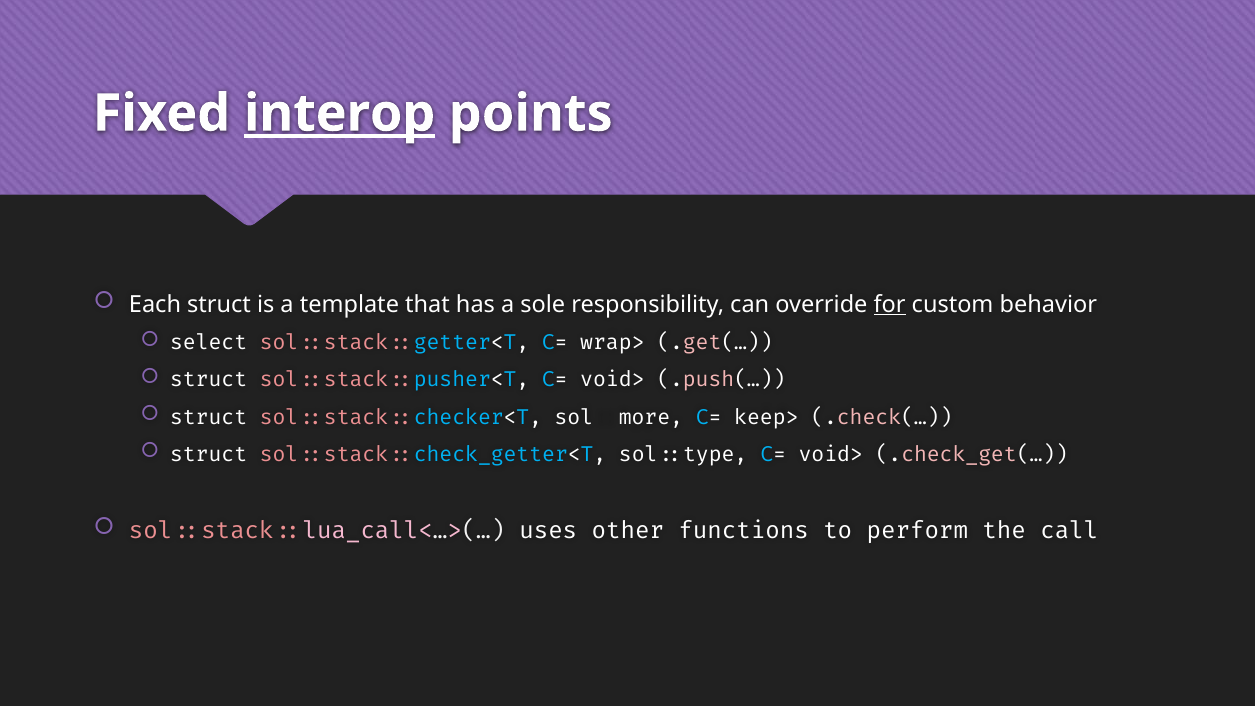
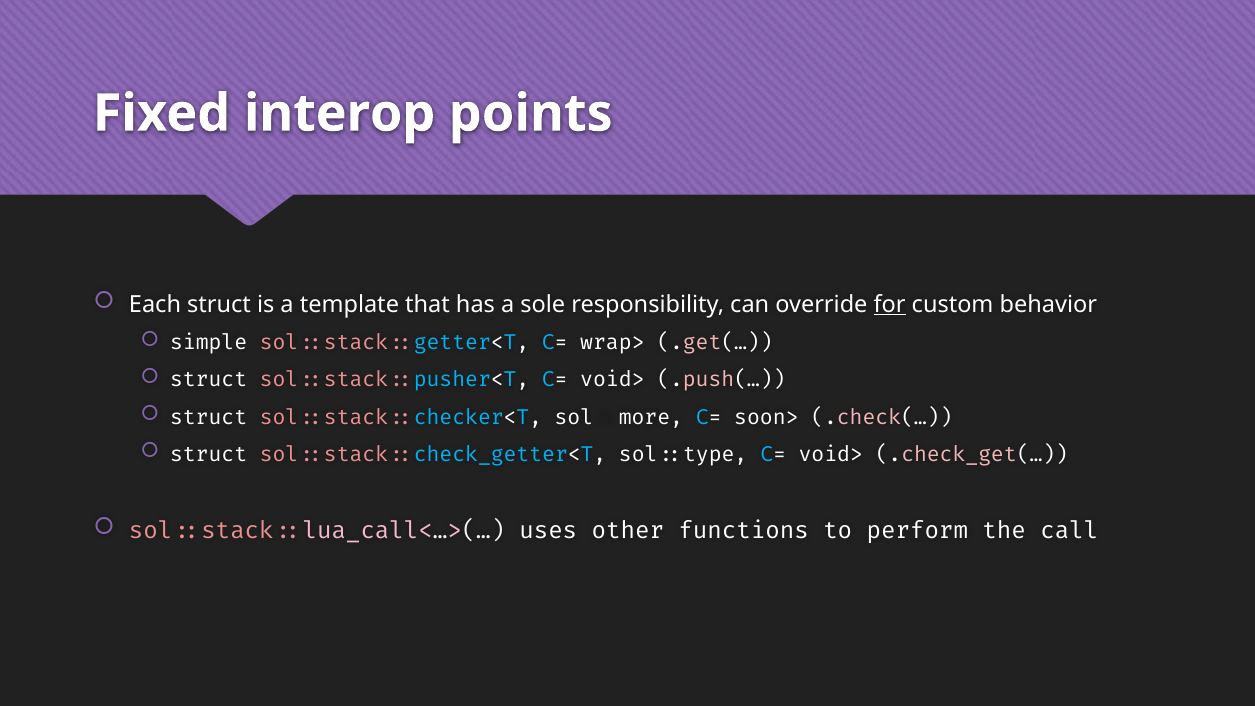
interop underline: present -> none
select: select -> simple
keep>: keep> -> soon>
